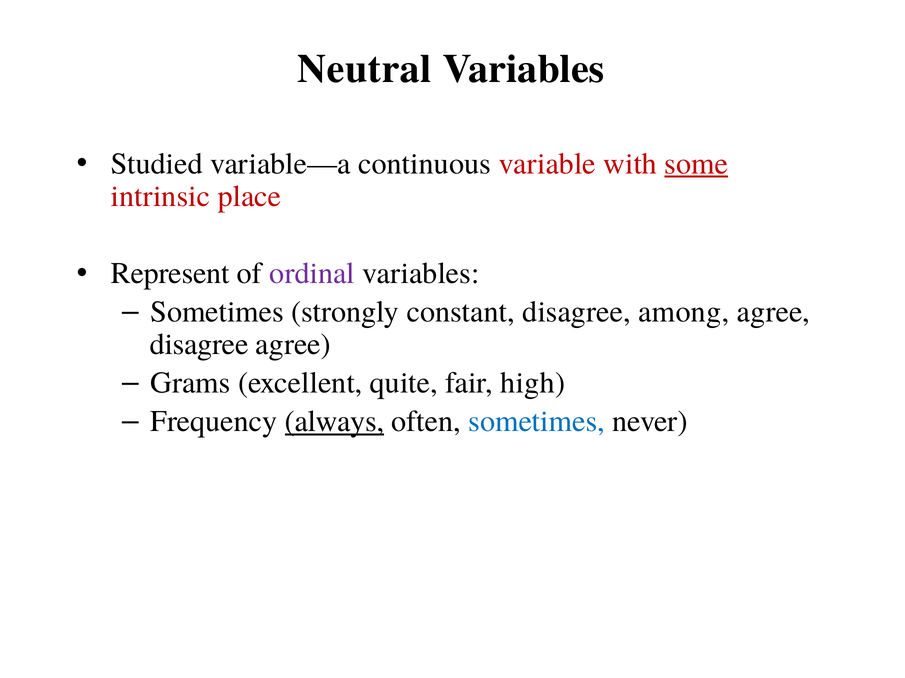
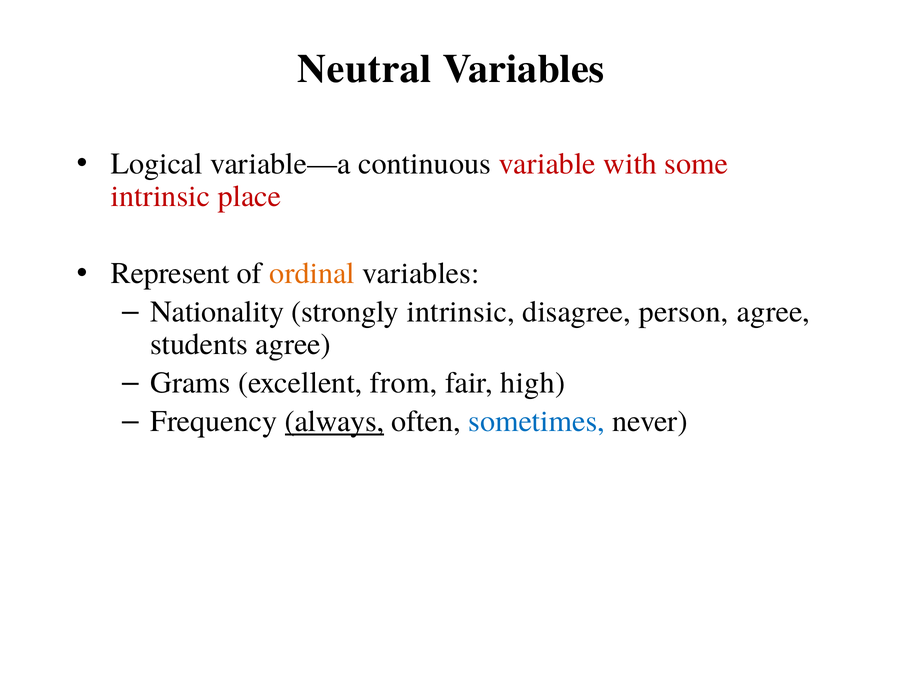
Studied: Studied -> Logical
some underline: present -> none
ordinal colour: purple -> orange
Sometimes at (217, 312): Sometimes -> Nationality
strongly constant: constant -> intrinsic
among: among -> person
disagree at (199, 345): disagree -> students
quite: quite -> from
